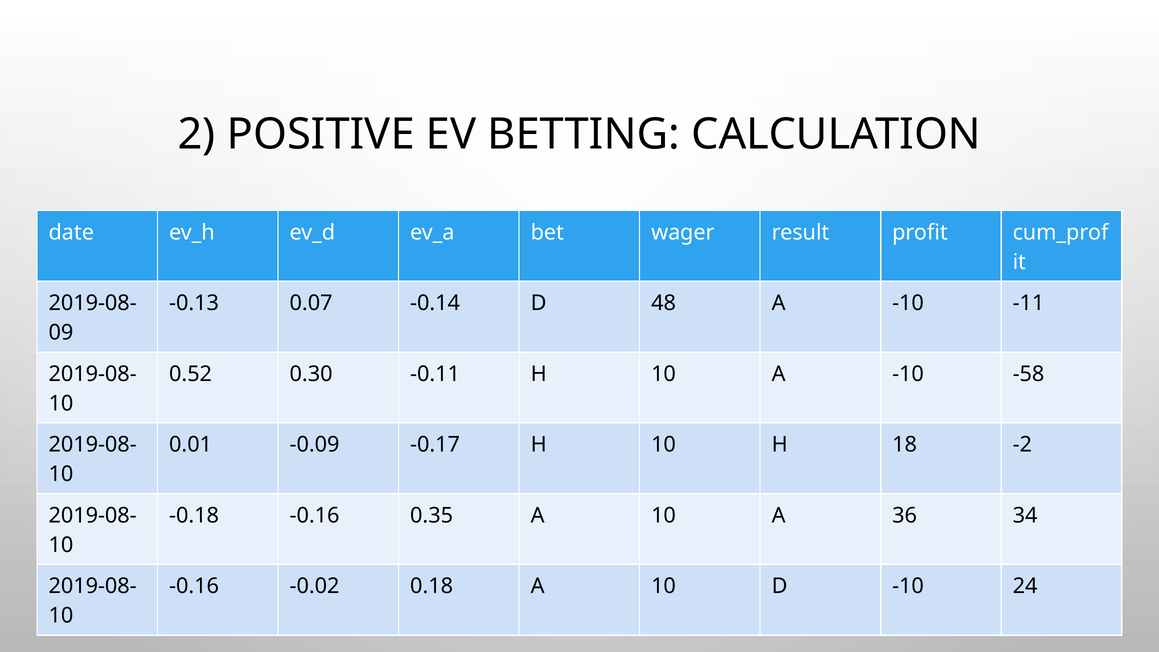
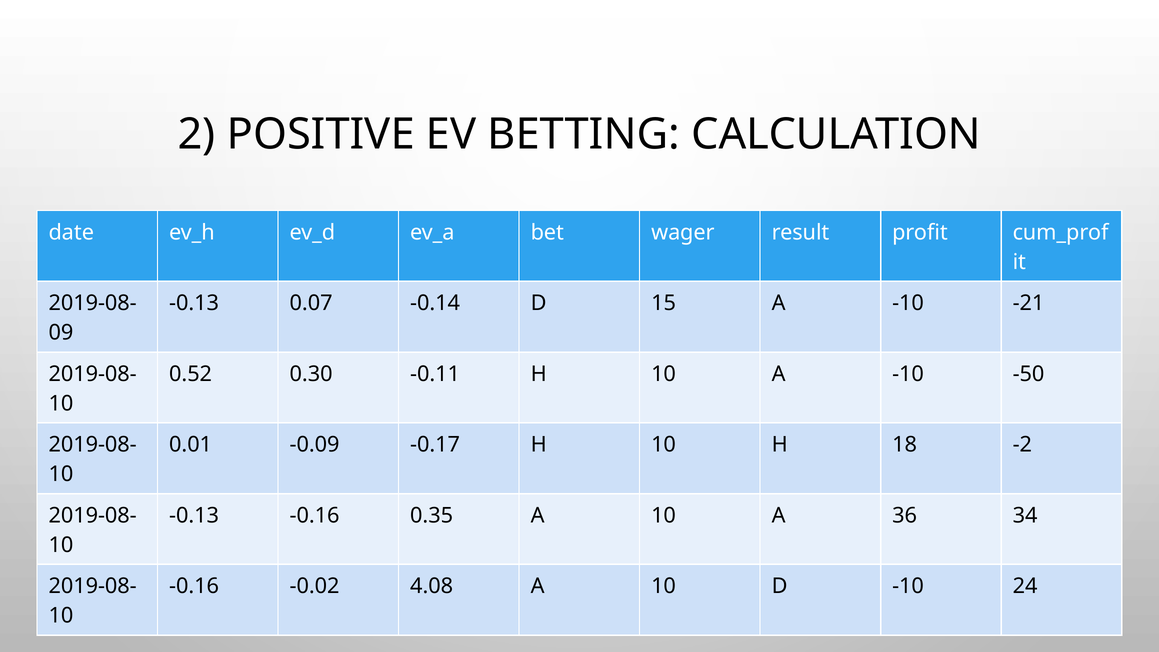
48: 48 -> 15
-11: -11 -> -21
-58: -58 -> -50
-0.18 at (194, 515): -0.18 -> -0.13
0.18: 0.18 -> 4.08
